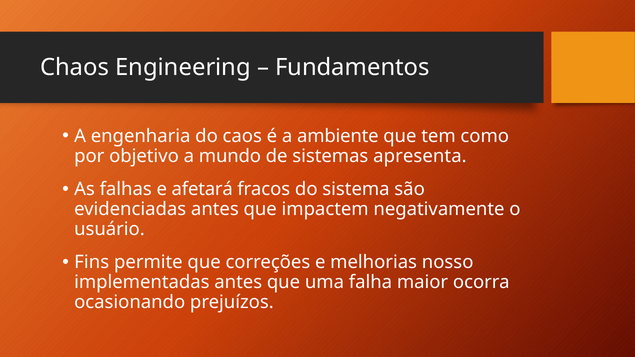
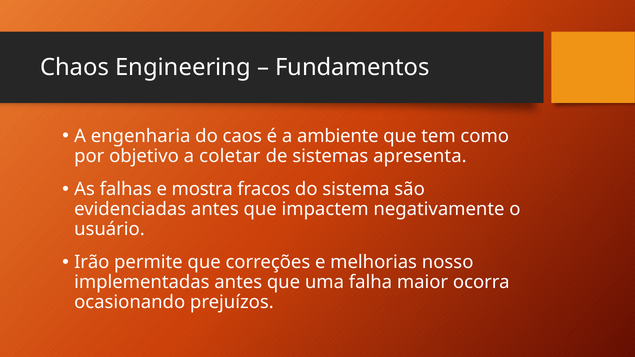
mundo: mundo -> coletar
afetará: afetará -> mostra
Fins: Fins -> Irão
